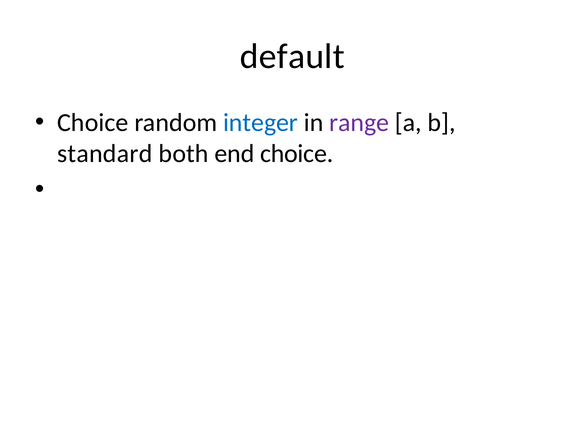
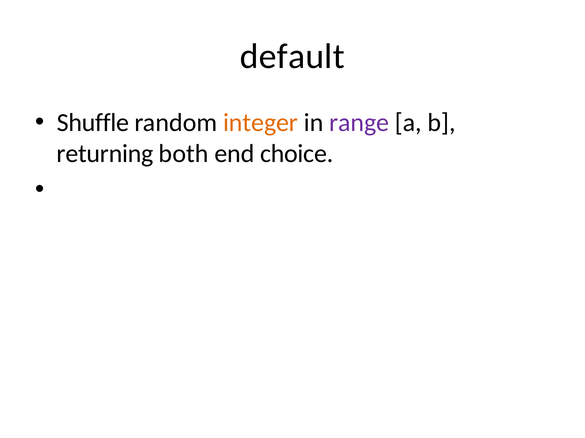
Choice at (93, 123): Choice -> Shuffle
integer colour: blue -> orange
standard: standard -> returning
